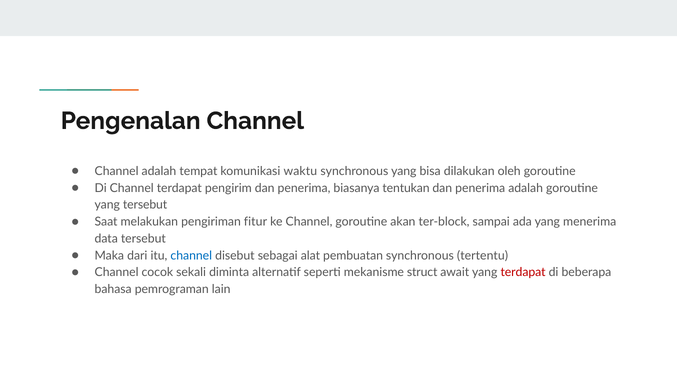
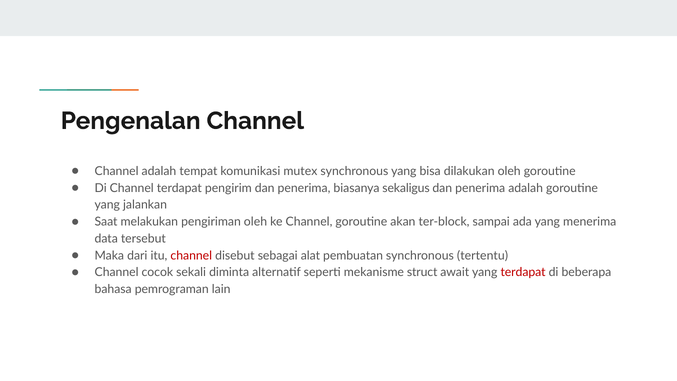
waktu: waktu -> mutex
tentukan: tentukan -> sekaligus
yang tersebut: tersebut -> jalankan
pengiriman fitur: fitur -> oleh
channel at (191, 255) colour: blue -> red
